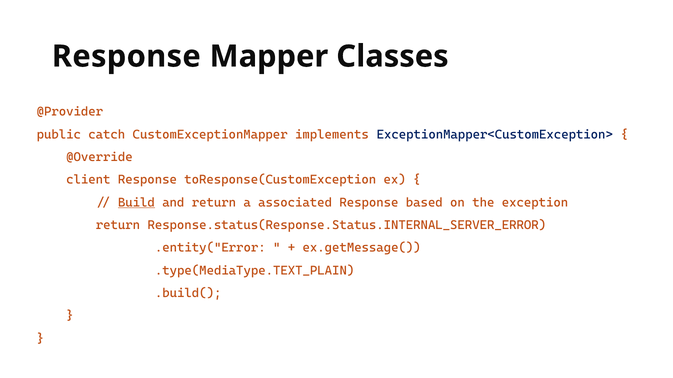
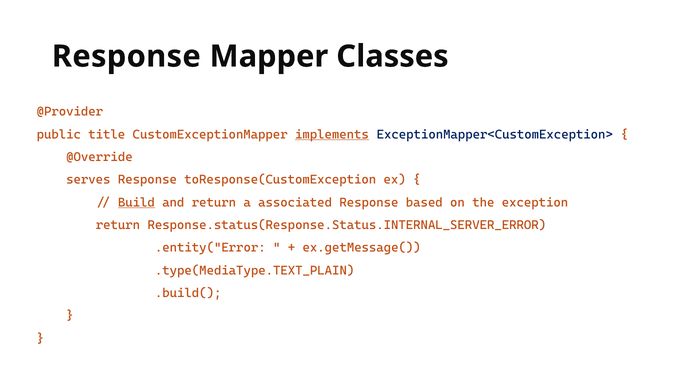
catch: catch -> title
implements underline: none -> present
client: client -> serves
